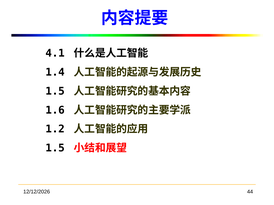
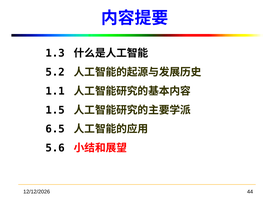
4.1: 4.1 -> 1.3
1.4: 1.4 -> 5.2
1.5 at (55, 91): 1.5 -> 1.1
1.6: 1.6 -> 1.5
1.2: 1.2 -> 6.5
1.5 at (55, 148): 1.5 -> 5.6
